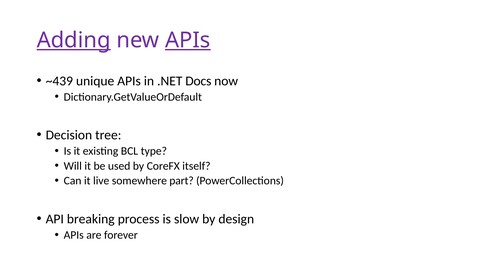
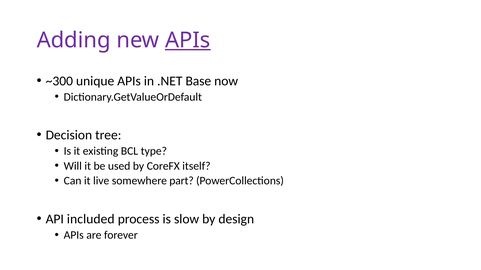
Adding underline: present -> none
~439: ~439 -> ~300
Docs: Docs -> Base
breaking: breaking -> included
